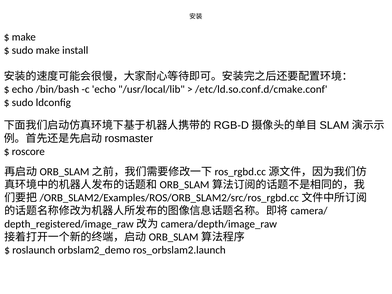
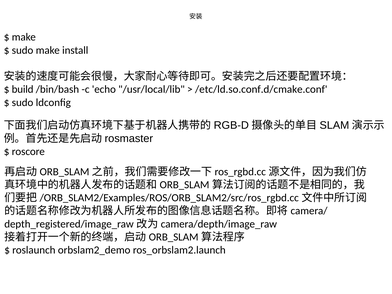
echo at (23, 89): echo -> build
